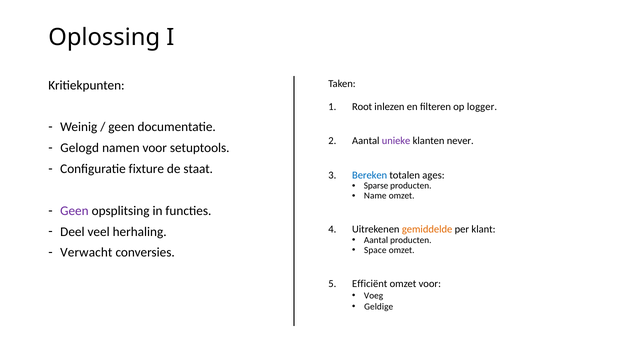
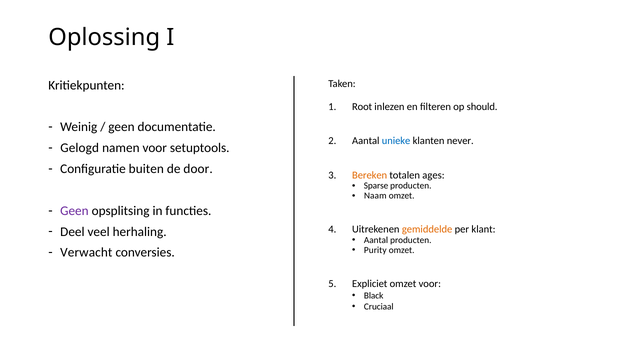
logger: logger -> should
unieke colour: purple -> blue
fixture: fixture -> buiten
staat: staat -> door
Bereken colour: blue -> orange
Name: Name -> Naam
Space: Space -> Purity
Efficiënt: Efficiënt -> Expliciet
Voeg: Voeg -> Black
Geldige: Geldige -> Cruciaal
